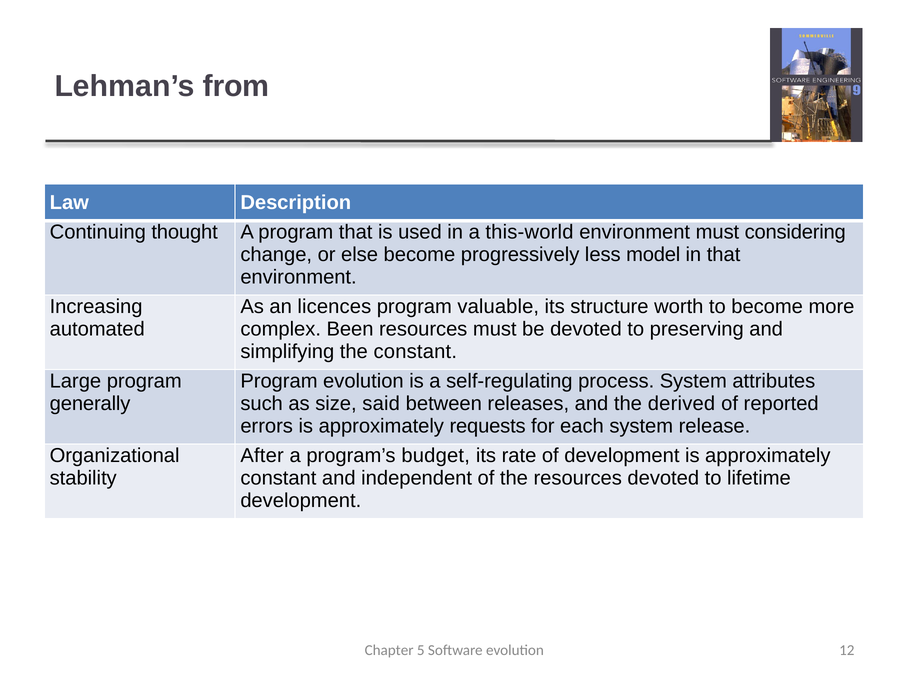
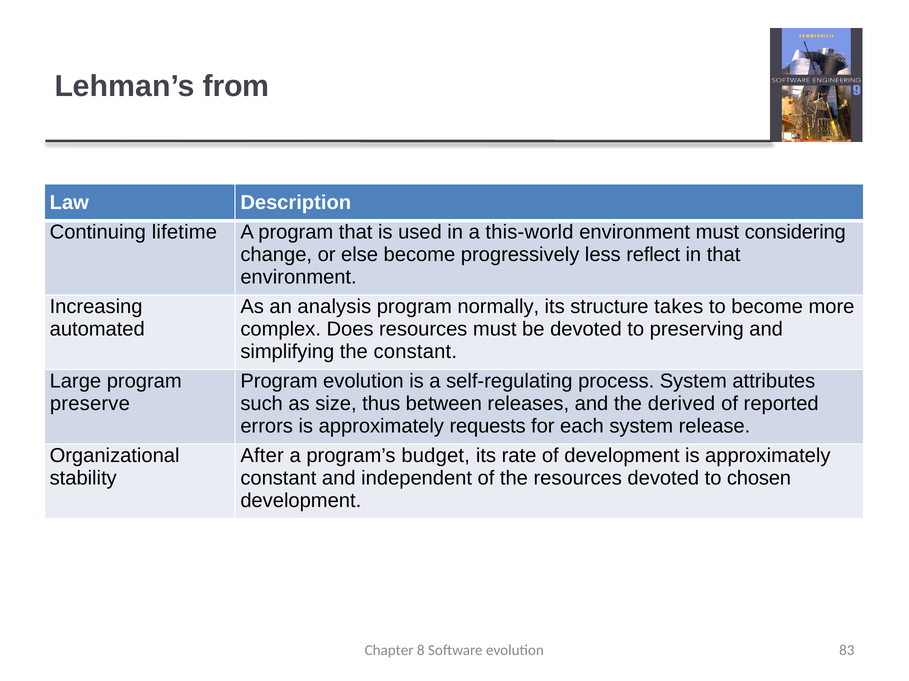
thought: thought -> lifetime
model: model -> reflect
licences: licences -> analysis
valuable: valuable -> normally
worth: worth -> takes
Been: Been -> Does
generally: generally -> preserve
said: said -> thus
lifetime: lifetime -> chosen
5: 5 -> 8
12: 12 -> 83
